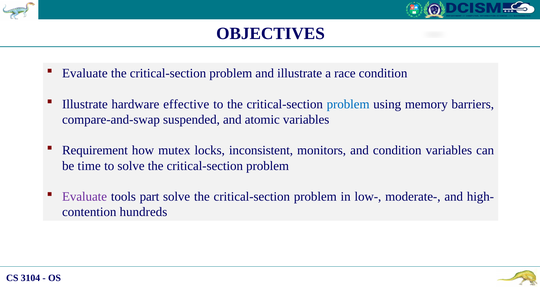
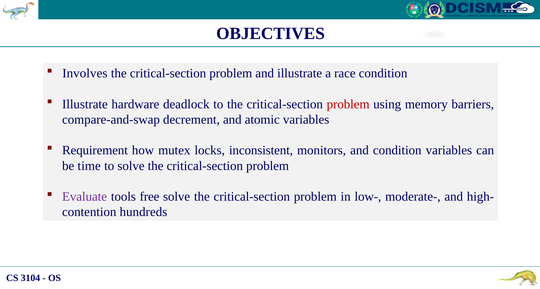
Evaluate at (85, 73): Evaluate -> Involves
effective: effective -> deadlock
problem at (348, 104) colour: blue -> red
suspended: suspended -> decrement
part: part -> free
